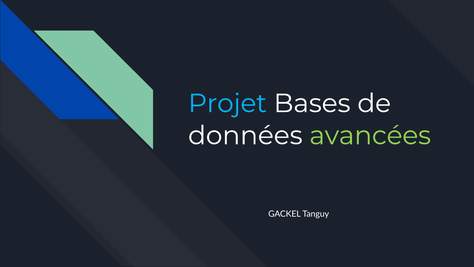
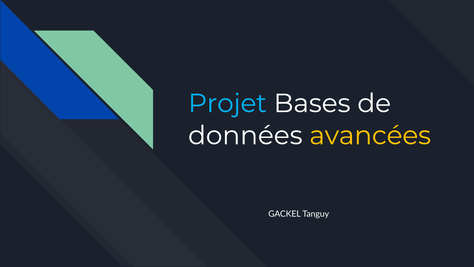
avancées colour: light green -> yellow
